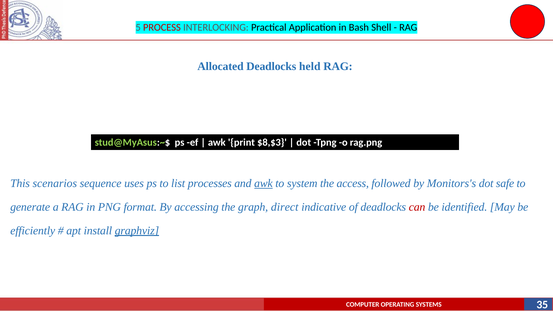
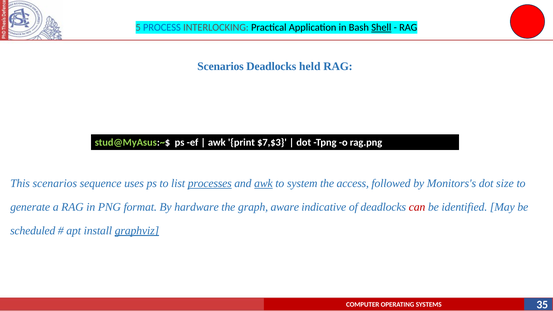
PROCESS colour: red -> blue
Shell underline: none -> present
Allocated at (220, 66): Allocated -> Scenarios
$8,$3: $8,$3 -> $7,$3
processes underline: none -> present
safe: safe -> size
accessing: accessing -> hardware
direct: direct -> aware
efficiently: efficiently -> scheduled
